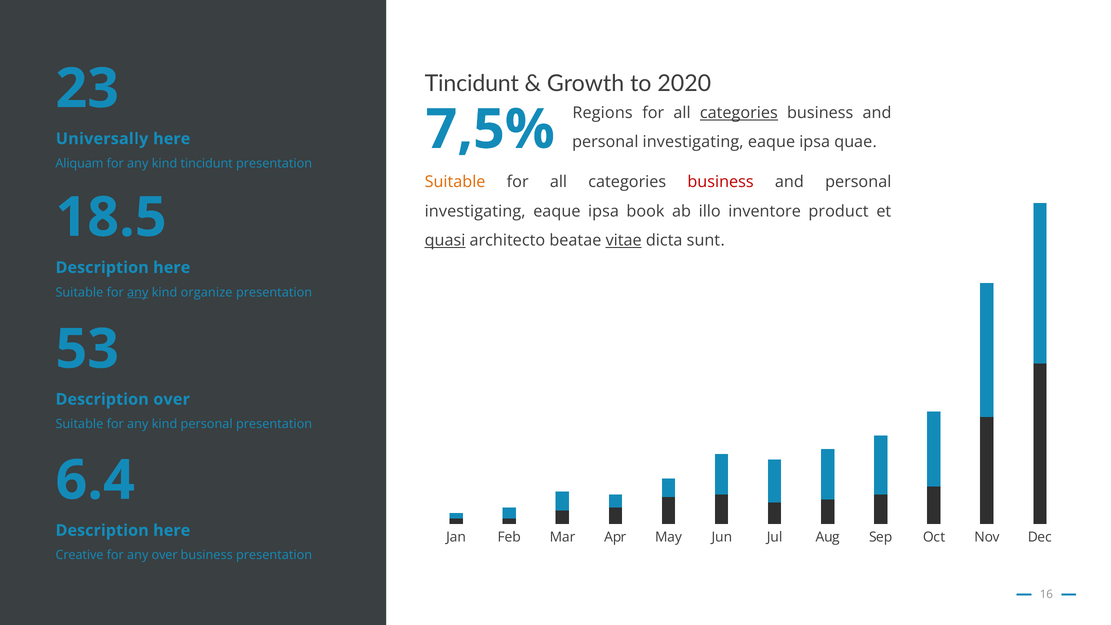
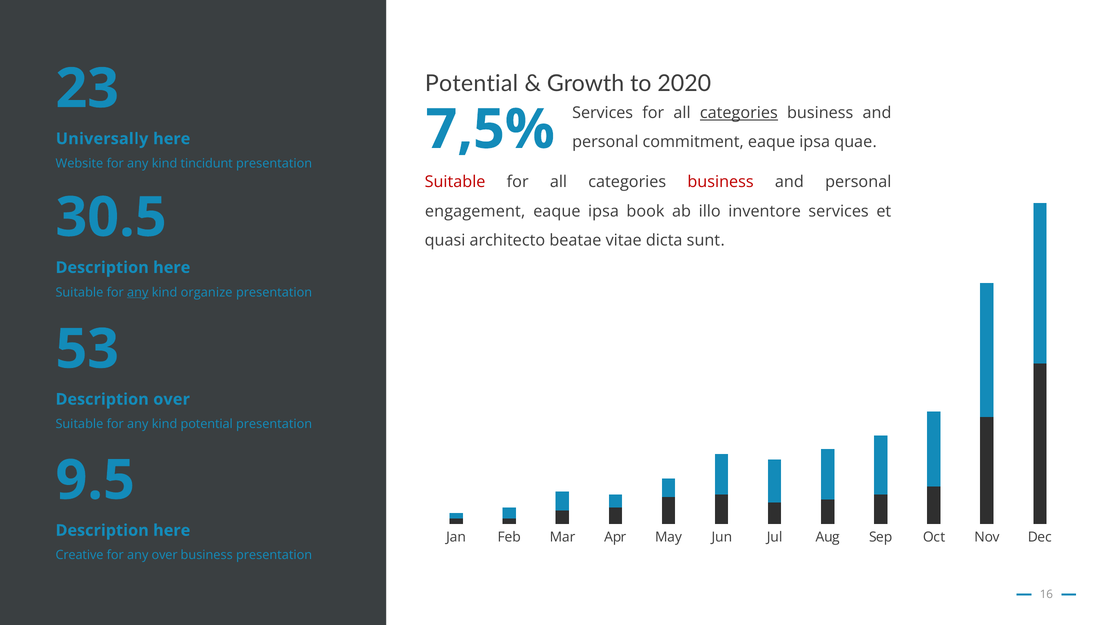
Tincidunt at (472, 84): Tincidunt -> Potential
7,5% Regions: Regions -> Services
investigating at (693, 142): investigating -> commitment
Aliquam: Aliquam -> Website
Suitable at (455, 182) colour: orange -> red
18.5: 18.5 -> 30.5
investigating at (475, 211): investigating -> engagement
inventore product: product -> services
quasi underline: present -> none
vitae underline: present -> none
kind personal: personal -> potential
6.4: 6.4 -> 9.5
